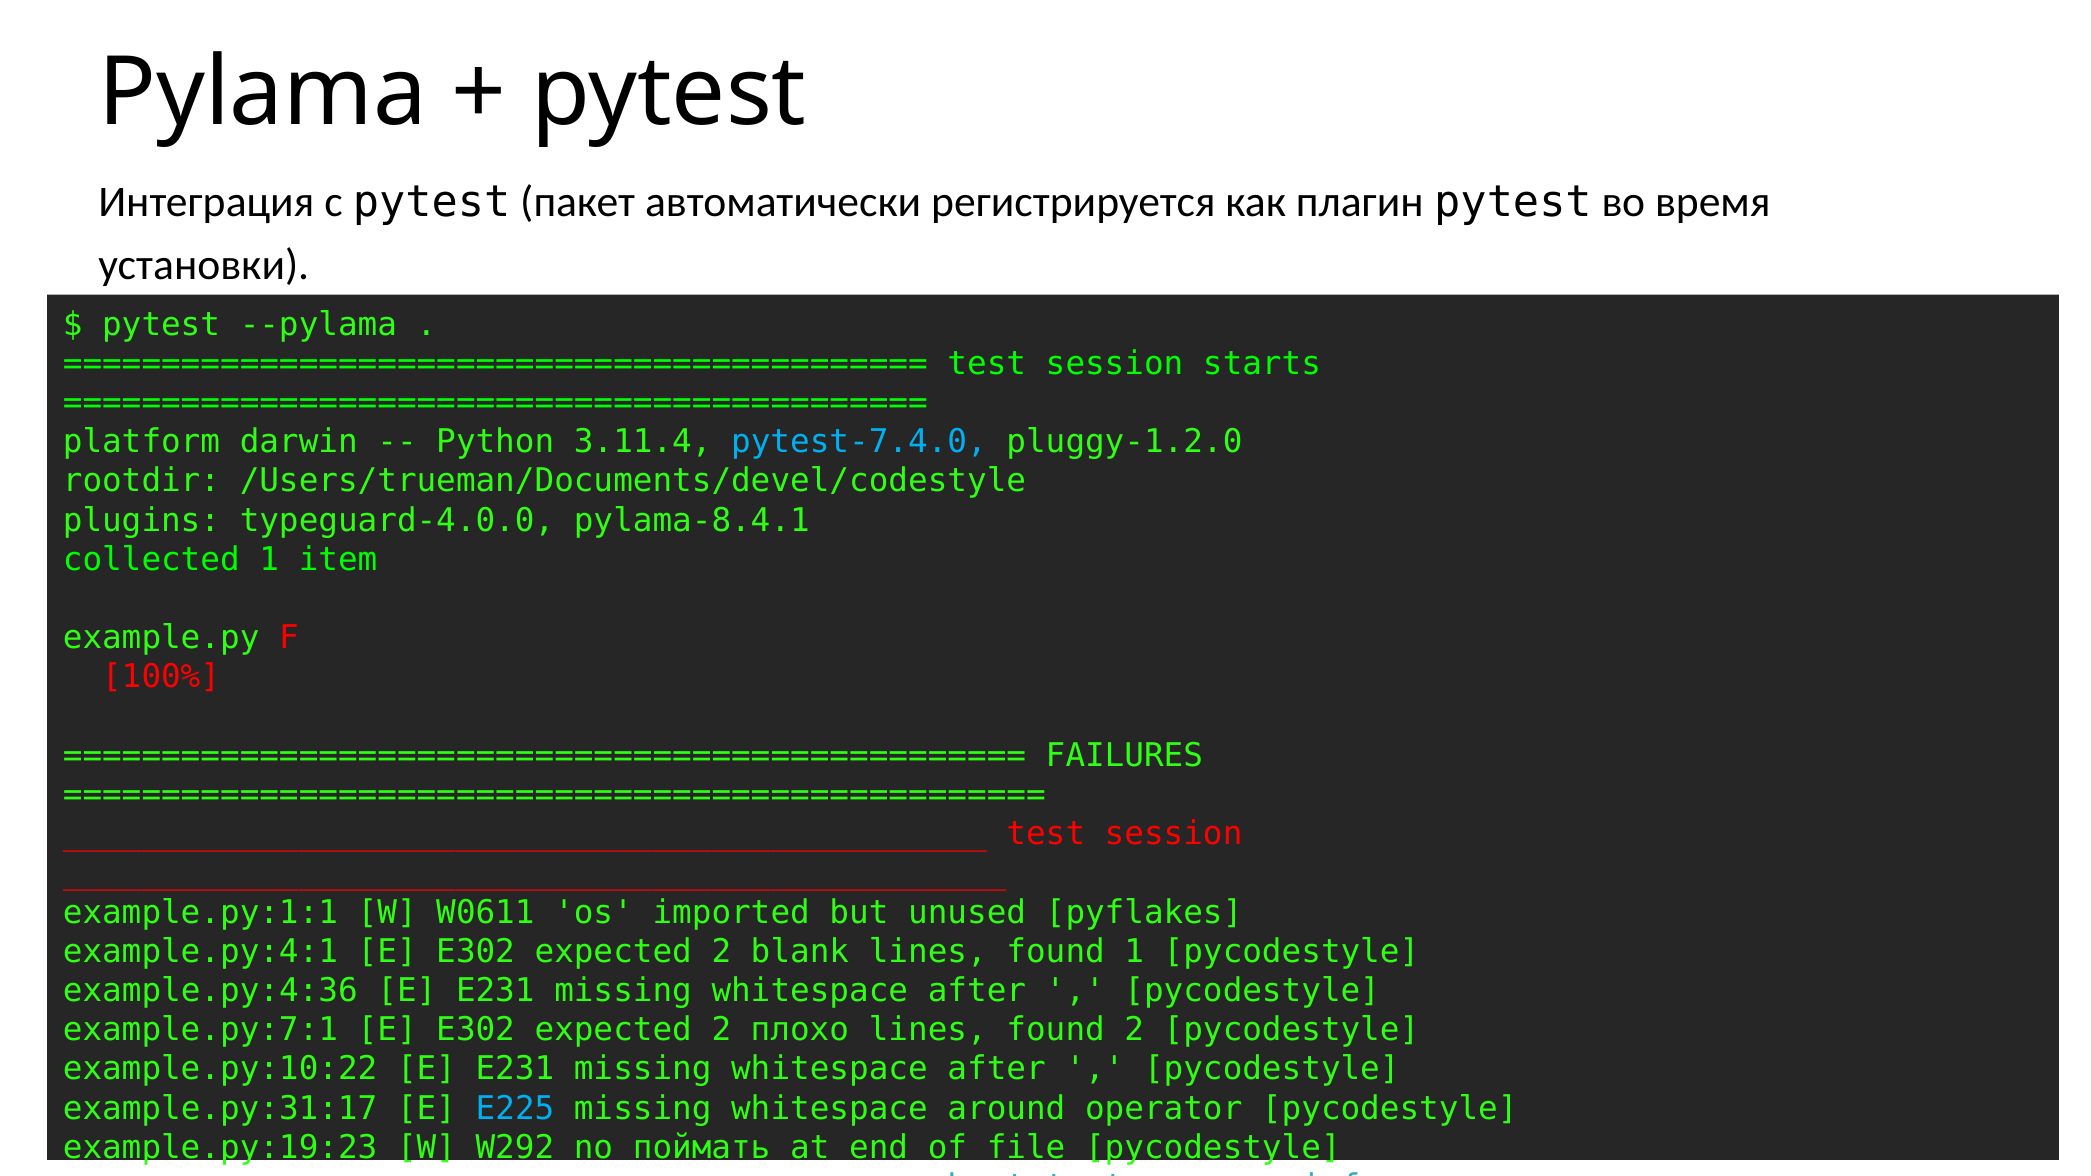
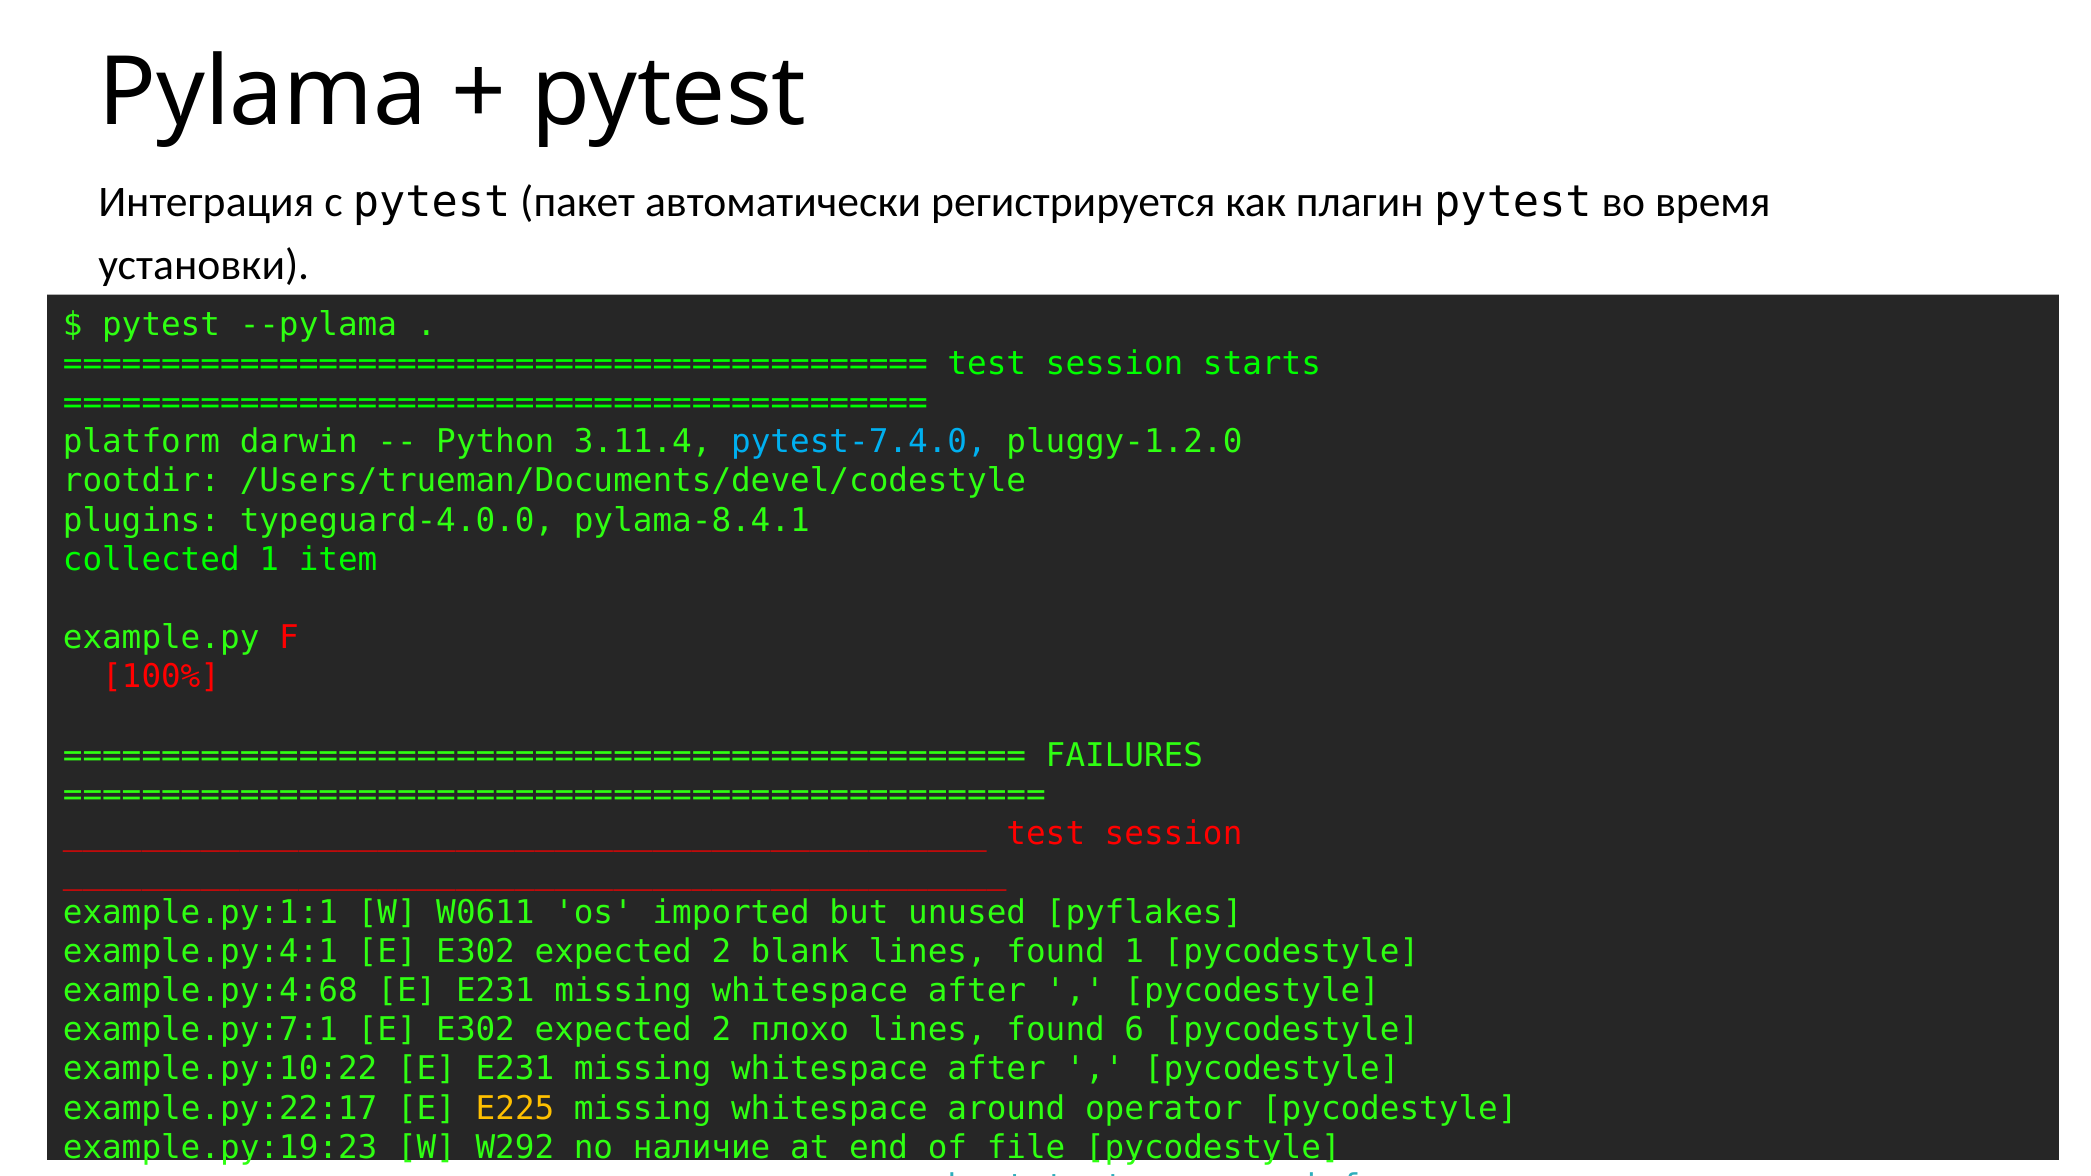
example.py:4:36: example.py:4:36 -> example.py:4:68
found 2: 2 -> 6
example.py:31:17: example.py:31:17 -> example.py:22:17
E225 colour: light blue -> yellow
поймать: поймать -> наличие
